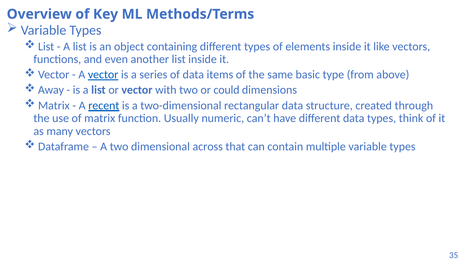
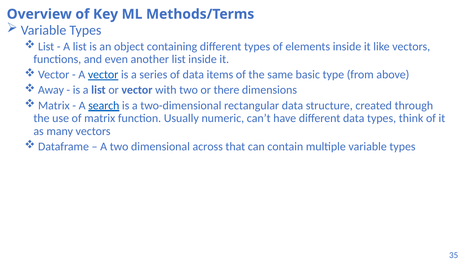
could: could -> there
recent: recent -> search
